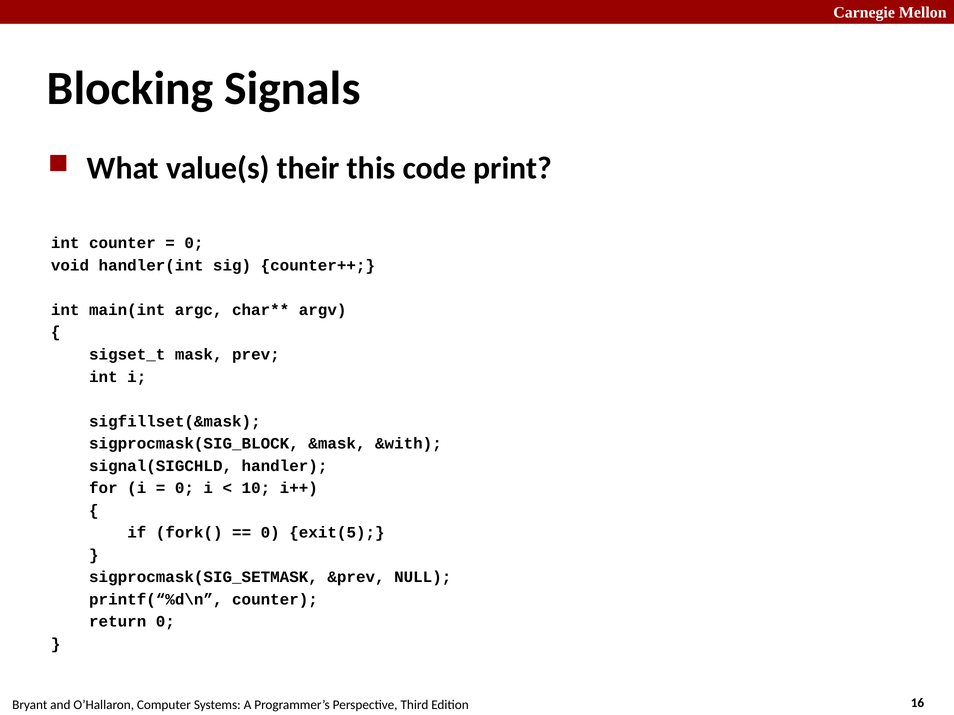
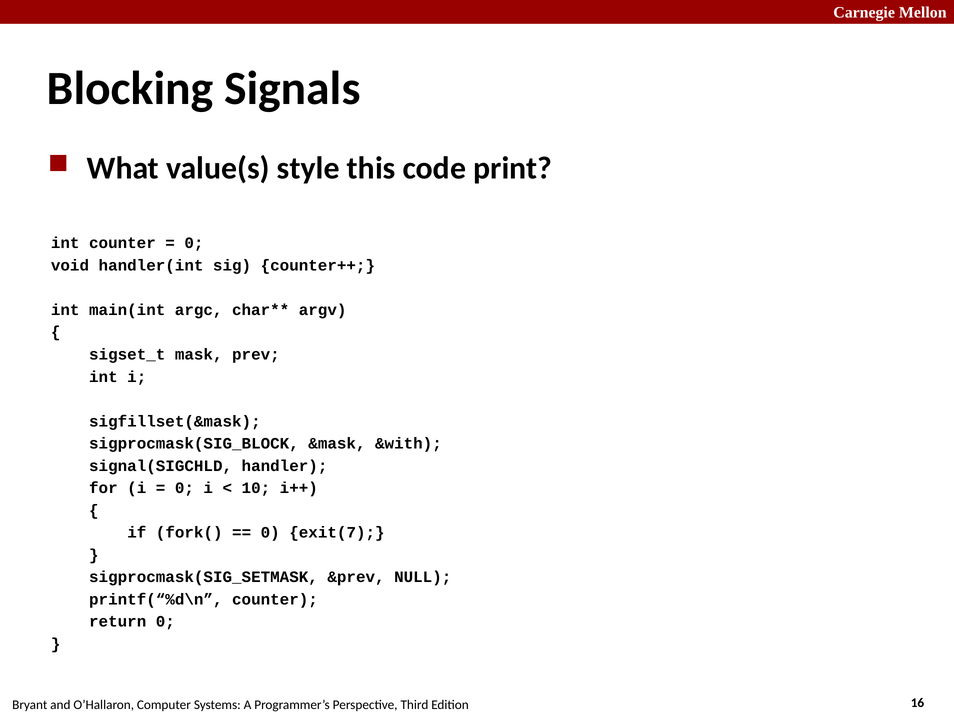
their: their -> style
exit(5: exit(5 -> exit(7
